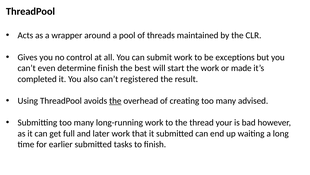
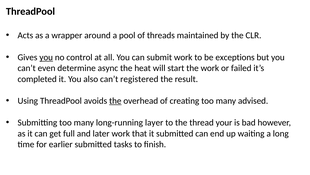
you at (46, 57) underline: none -> present
determine finish: finish -> async
best: best -> heat
made: made -> failed
long-running work: work -> layer
